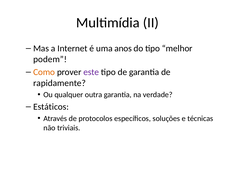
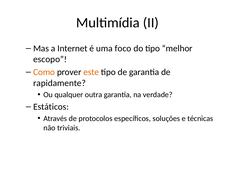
anos: anos -> foco
podem: podem -> escopo
este colour: purple -> orange
